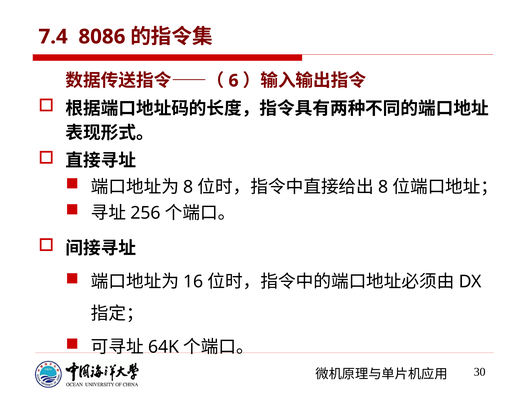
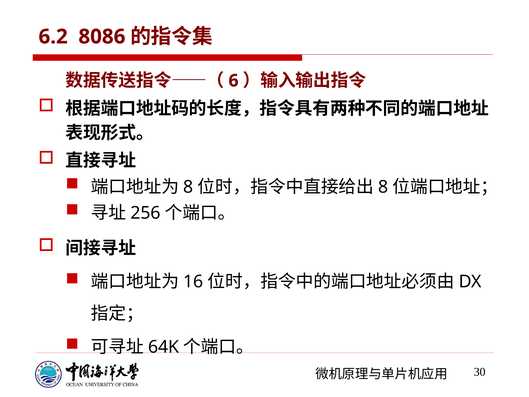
7.4: 7.4 -> 6.2
